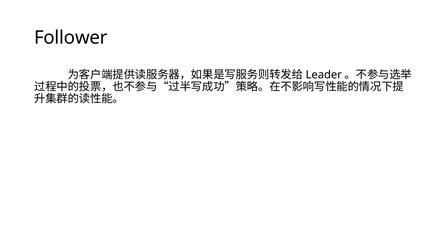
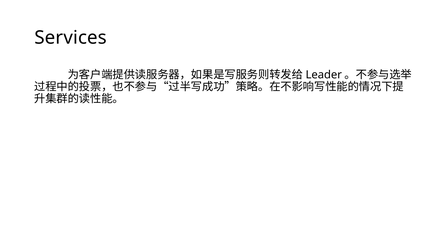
Follower: Follower -> Services
